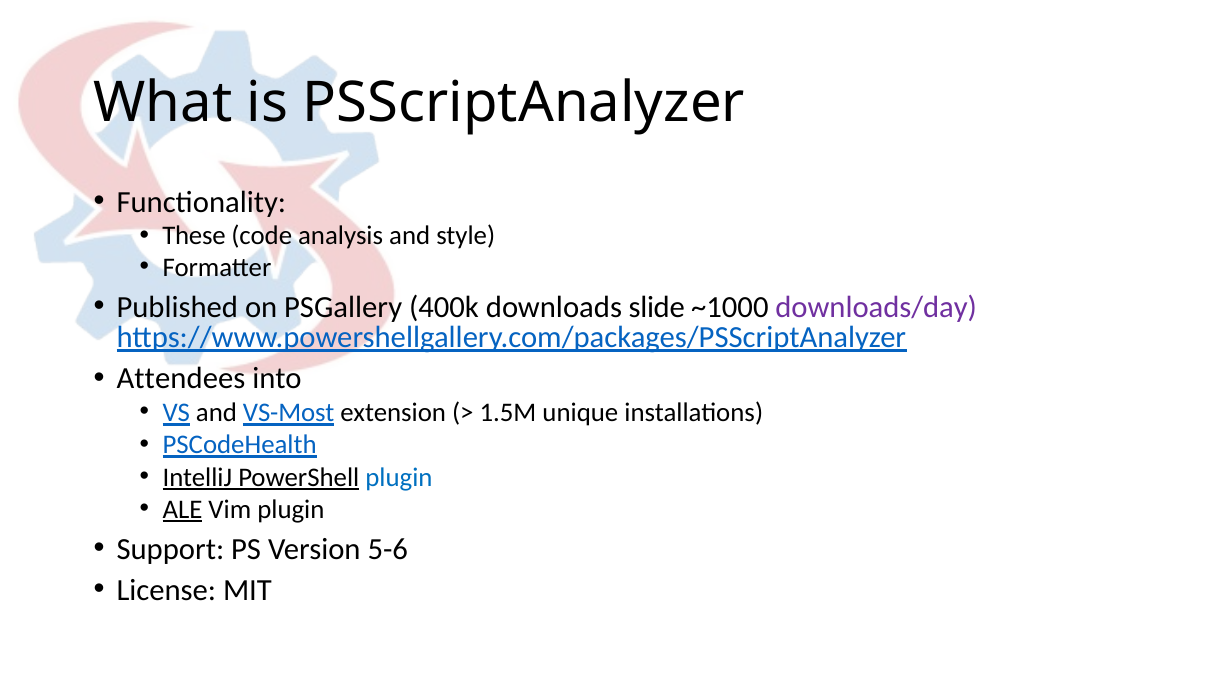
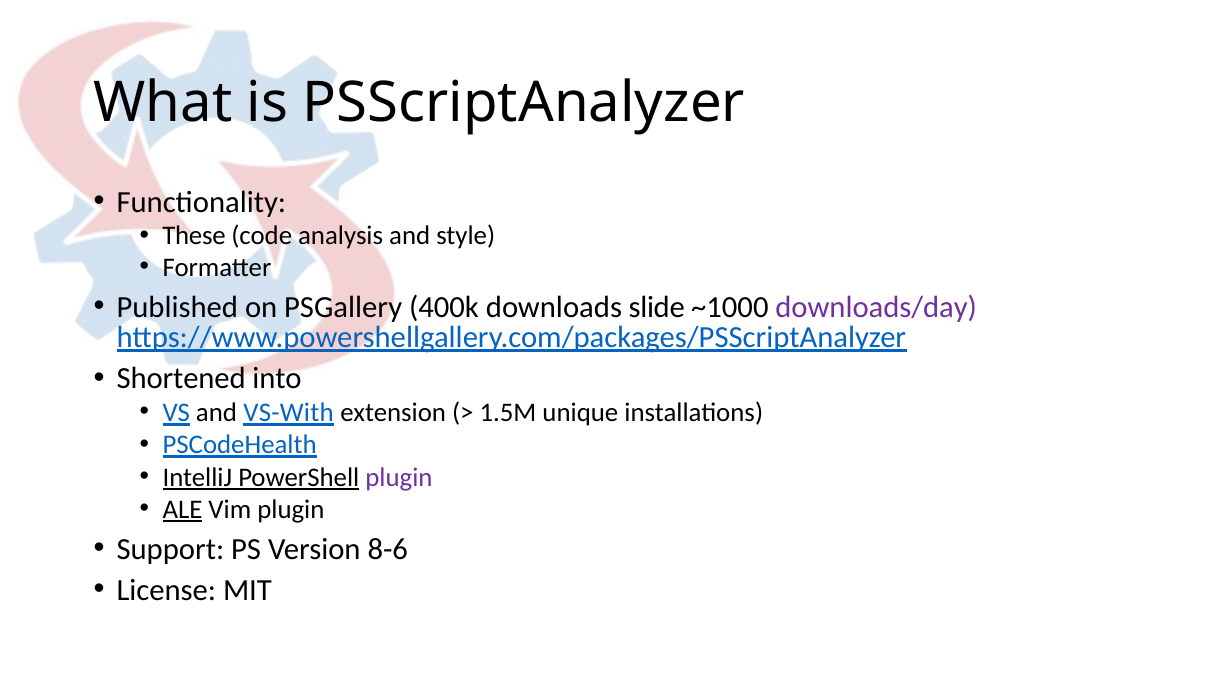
Attendees: Attendees -> Shortened
VS-Most: VS-Most -> VS-With
plugin at (399, 477) colour: blue -> purple
5-6: 5-6 -> 8-6
